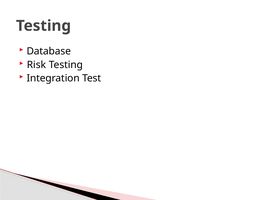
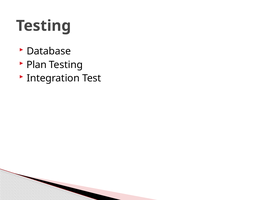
Risk: Risk -> Plan
